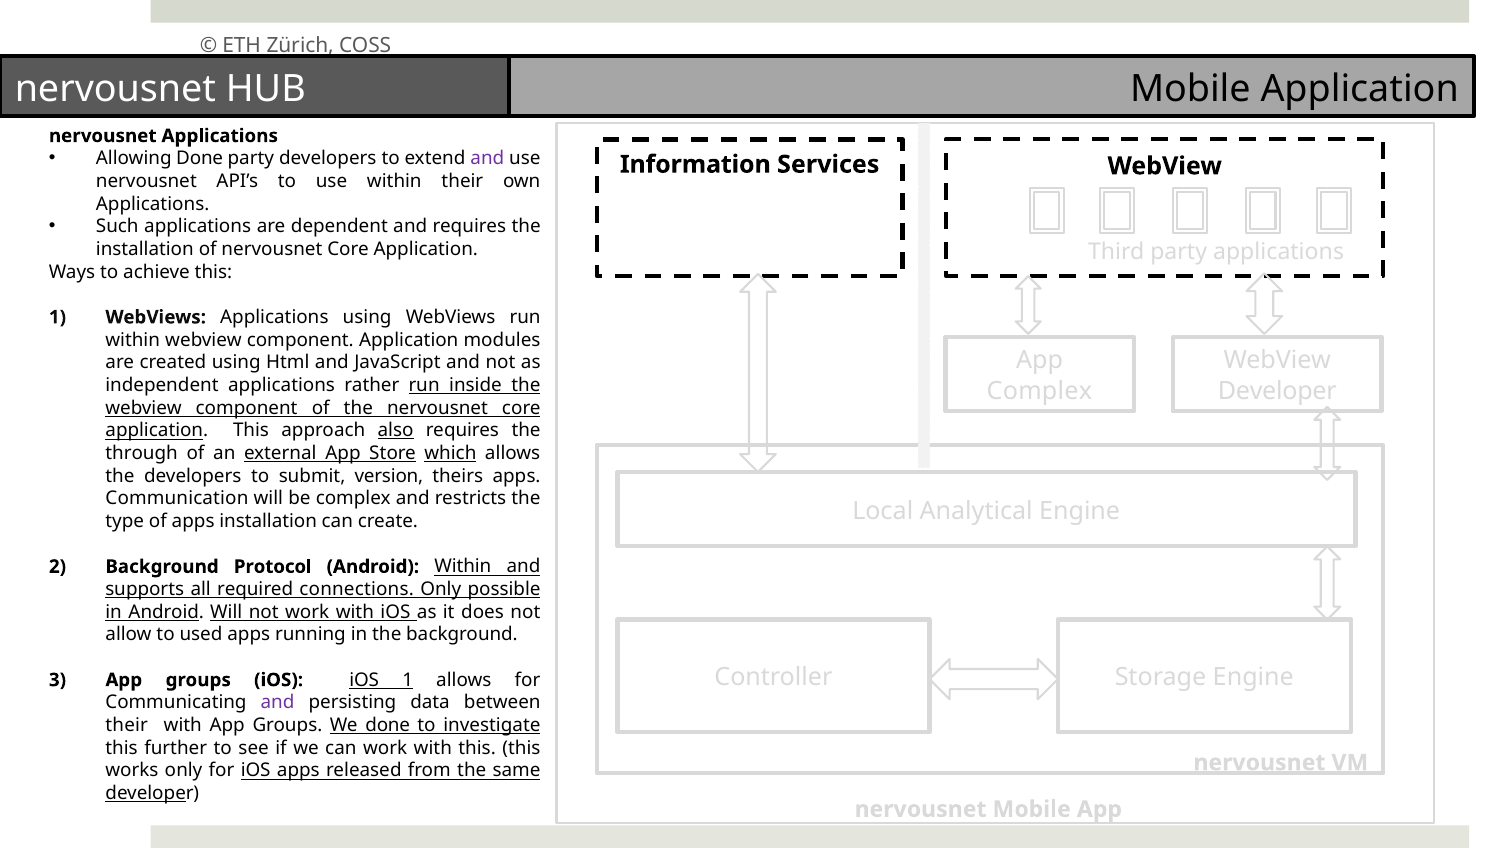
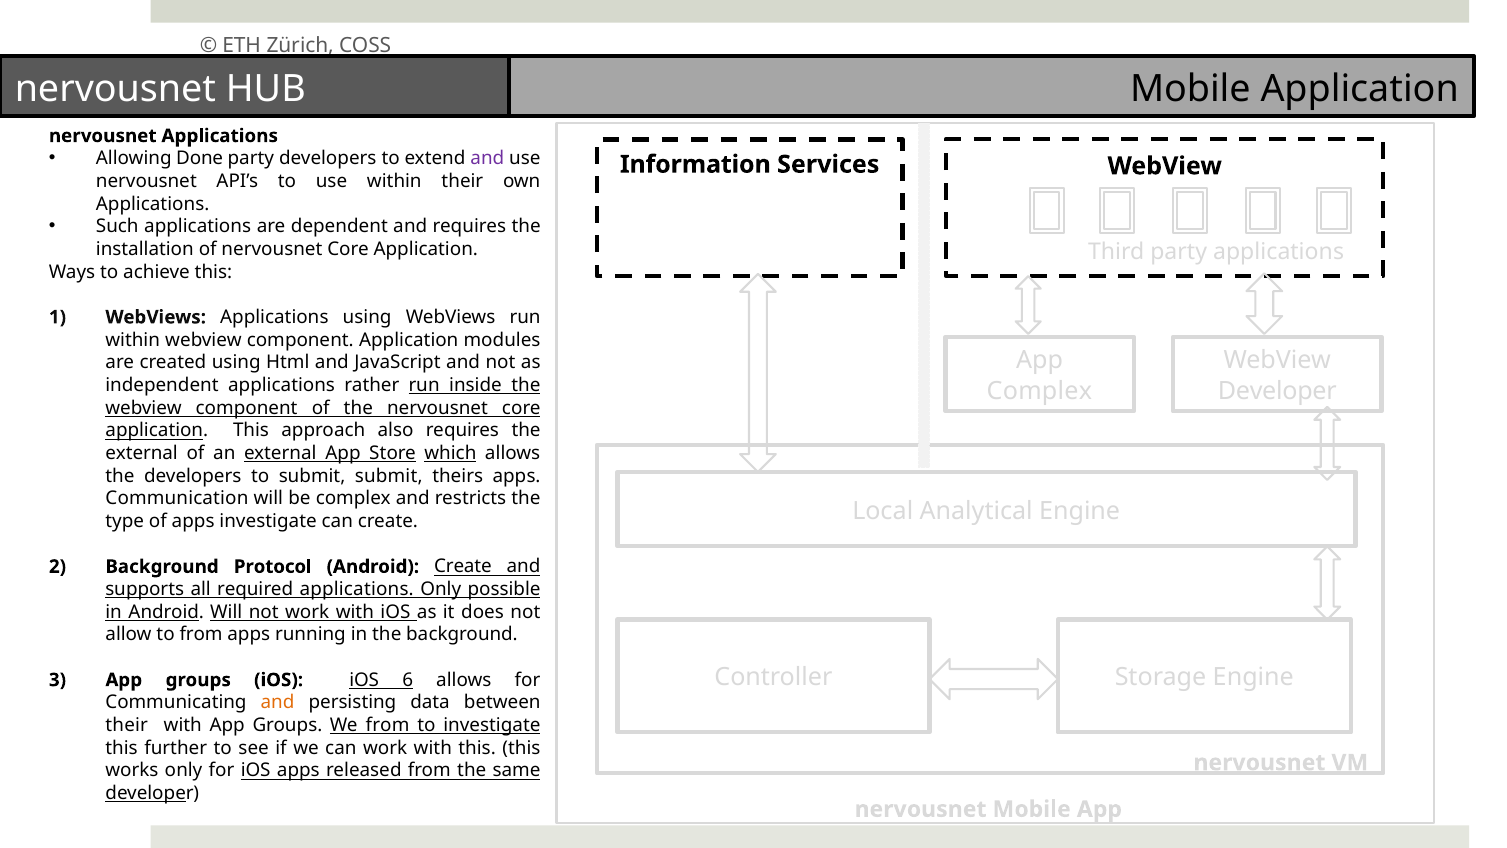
also underline: present -> none
through at (142, 453): through -> external
submit version: version -> submit
apps installation: installation -> investigate
Android Within: Within -> Create
required connections: connections -> applications
to used: used -> from
iOS 1: 1 -> 6
and at (278, 702) colour: purple -> orange
We done: done -> from
